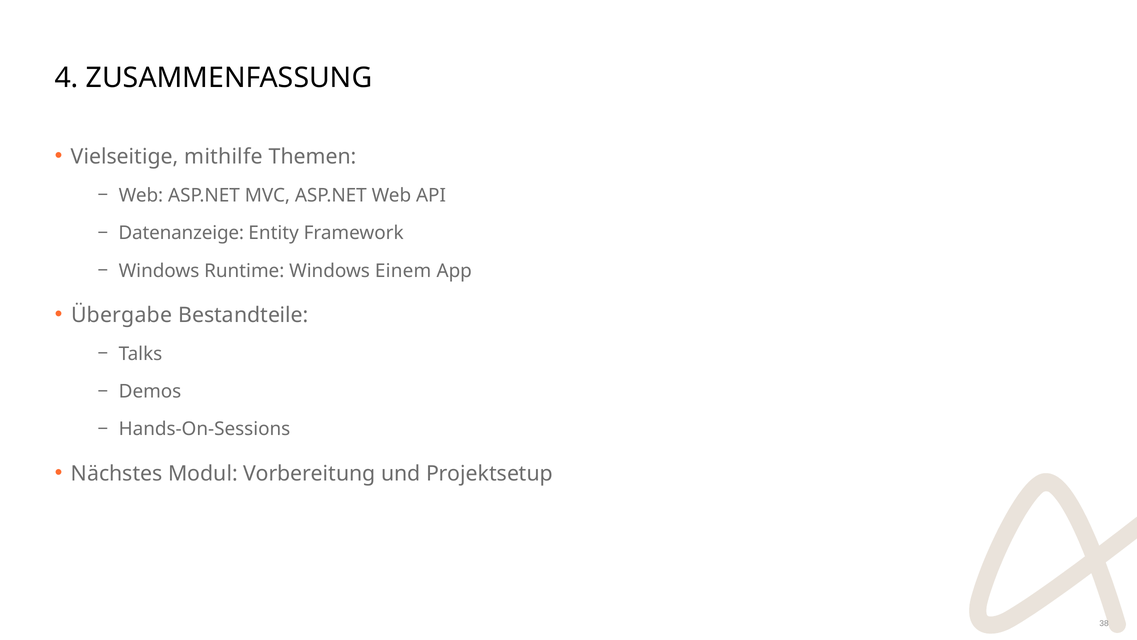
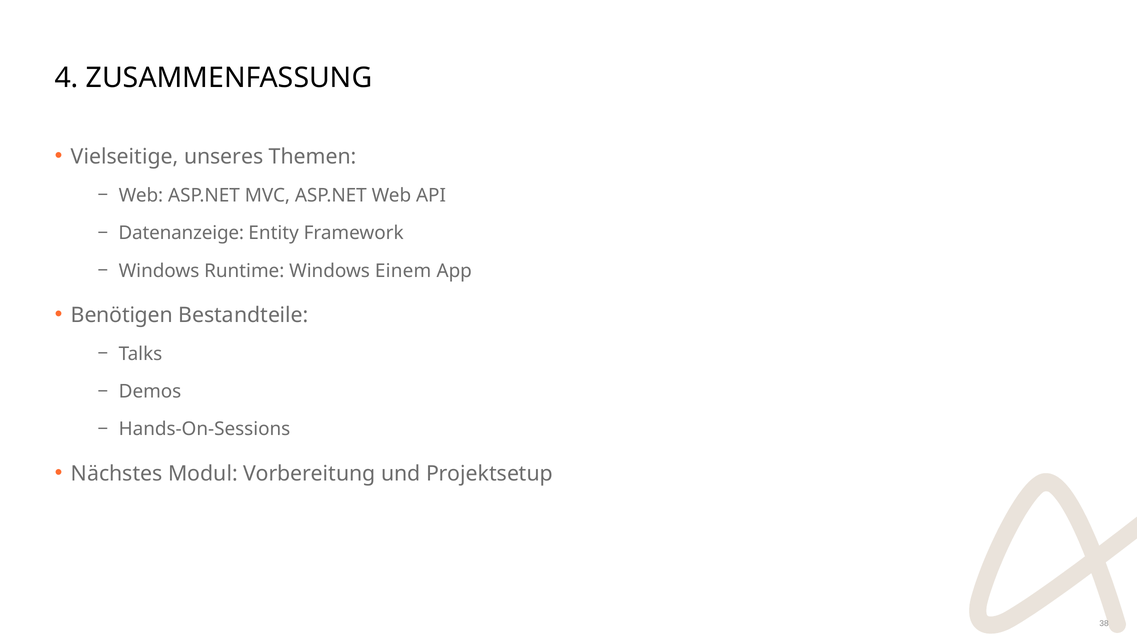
mithilfe: mithilfe -> unseres
Übergabe: Übergabe -> Benötigen
